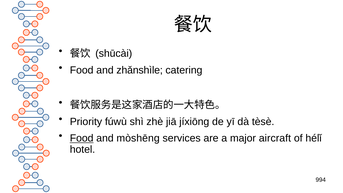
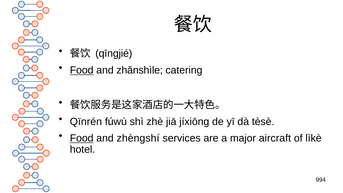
shūcài: shūcài -> qīngjié
Food at (82, 70) underline: none -> present
Priority: Priority -> Qīnrén
mòshēng: mòshēng -> zhèngshí
hélǐ: hélǐ -> lìkè
